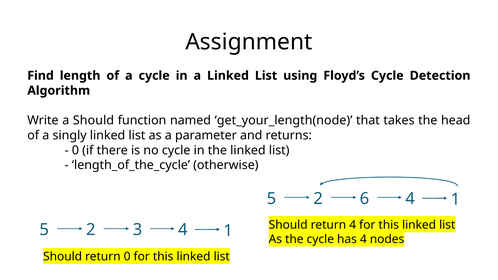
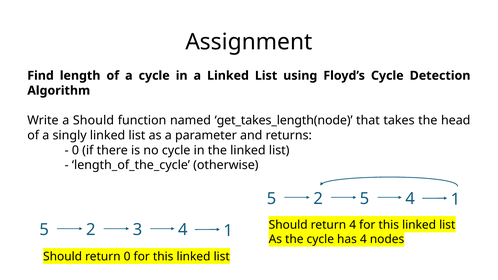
get_your_length(node: get_your_length(node -> get_takes_length(node
2 6: 6 -> 5
